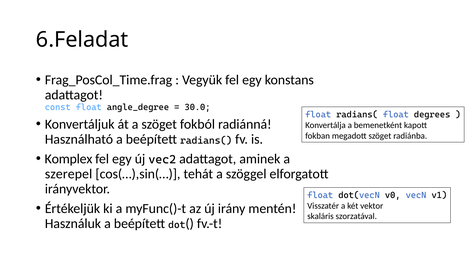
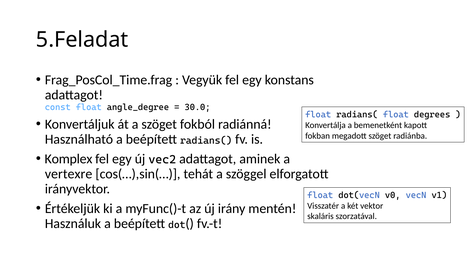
6.Feladat: 6.Feladat -> 5.Feladat
szerepel: szerepel -> vertexre
